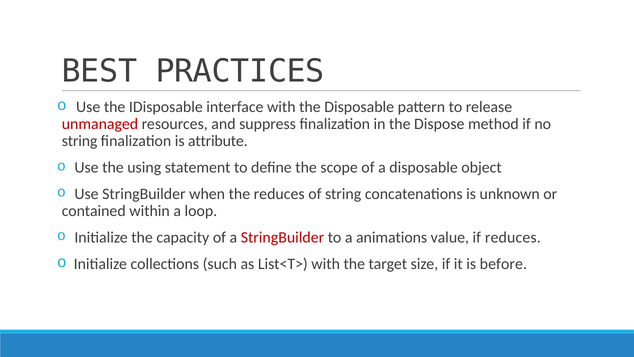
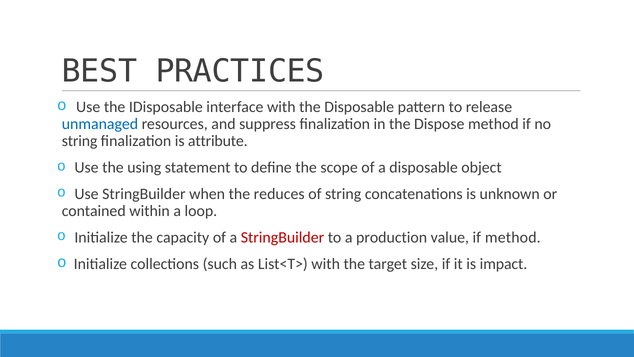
unmanaged colour: red -> blue
animations: animations -> production
if reduces: reduces -> method
before: before -> impact
